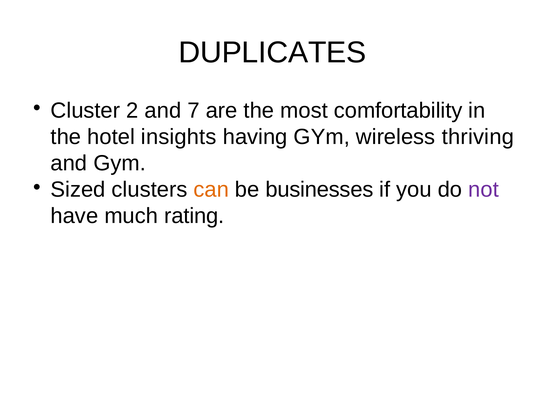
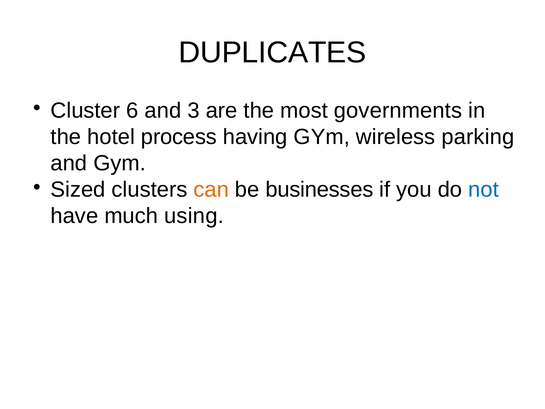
2: 2 -> 6
7: 7 -> 3
comfortability: comfortability -> governments
insights: insights -> process
thriving: thriving -> parking
not colour: purple -> blue
rating: rating -> using
